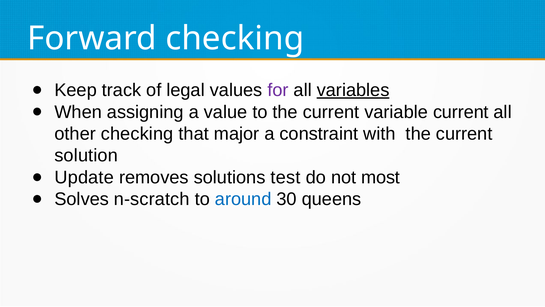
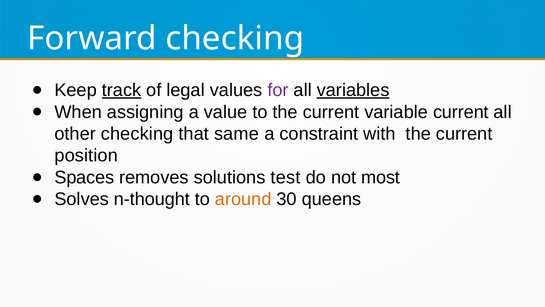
track underline: none -> present
major: major -> same
solution: solution -> position
Update: Update -> Spaces
n-scratch: n-scratch -> n-thought
around colour: blue -> orange
